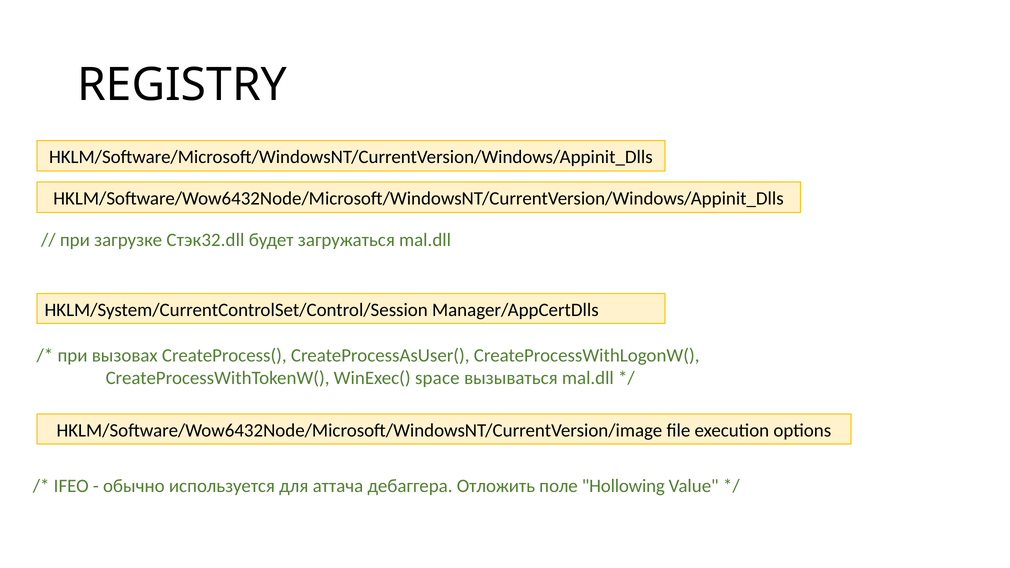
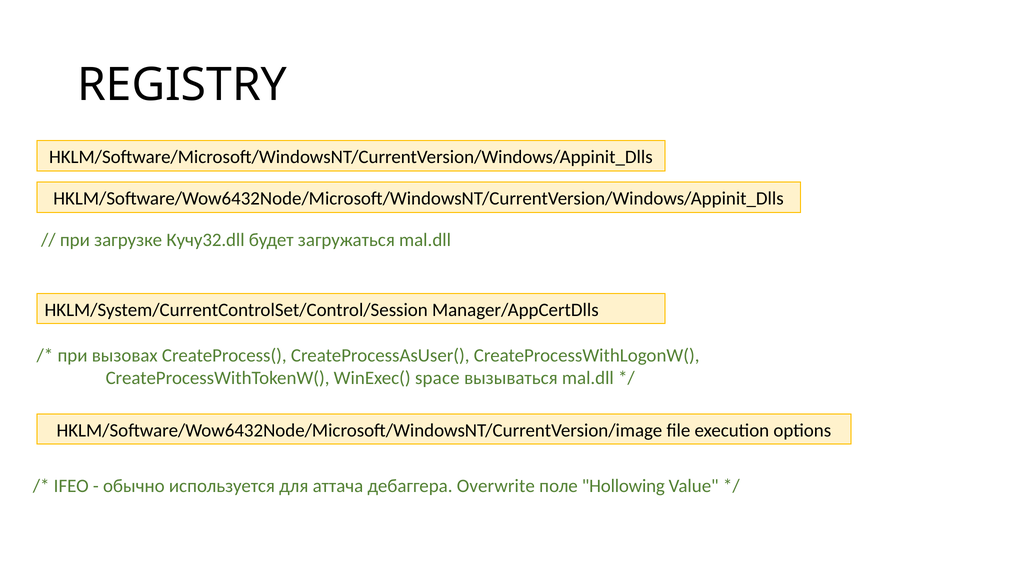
Стэк32.dll: Стэк32.dll -> Кучу32.dll
Отложить: Отложить -> Overwrite
